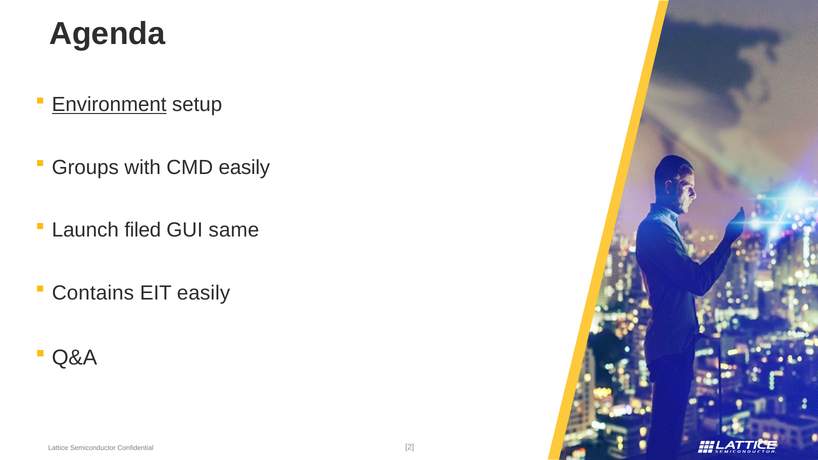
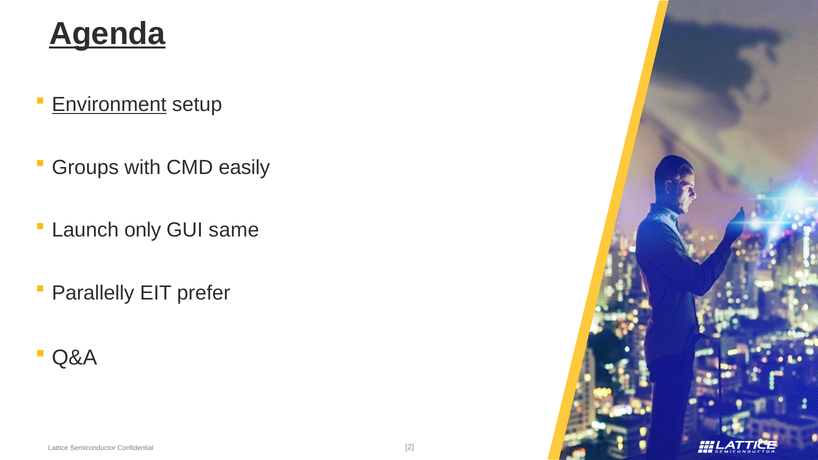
Agenda underline: none -> present
filed: filed -> only
Contains: Contains -> Parallelly
EIT easily: easily -> prefer
